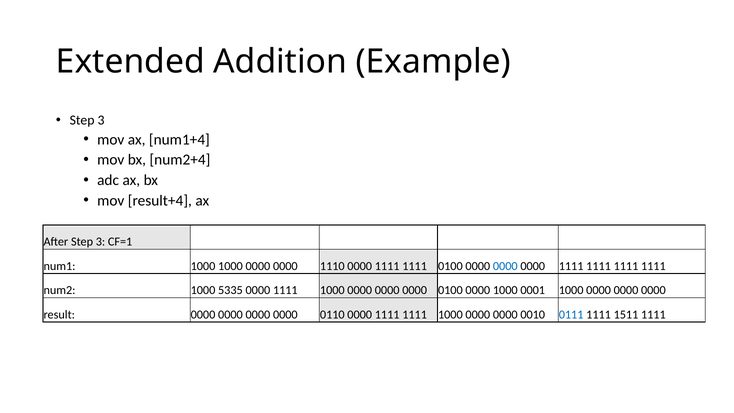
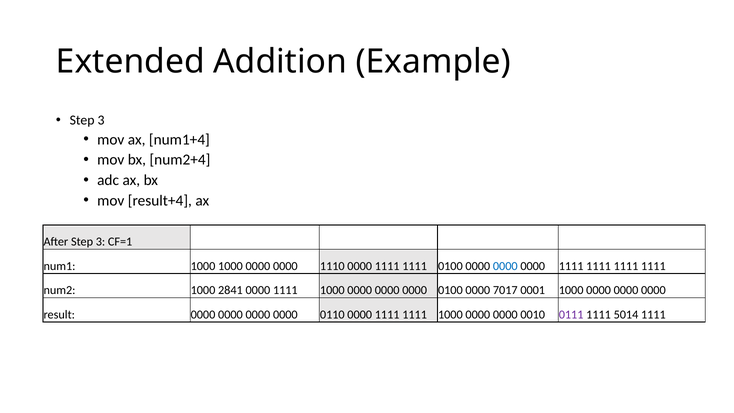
5335: 5335 -> 2841
0000 1000: 1000 -> 7017
0111 colour: blue -> purple
1511: 1511 -> 5014
